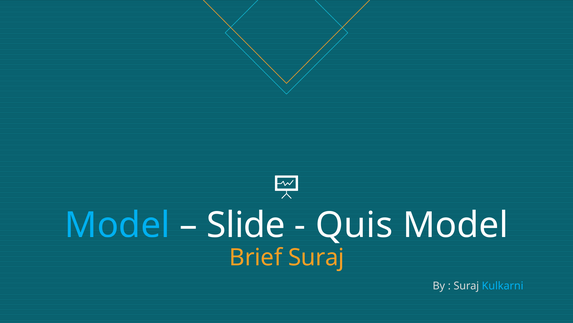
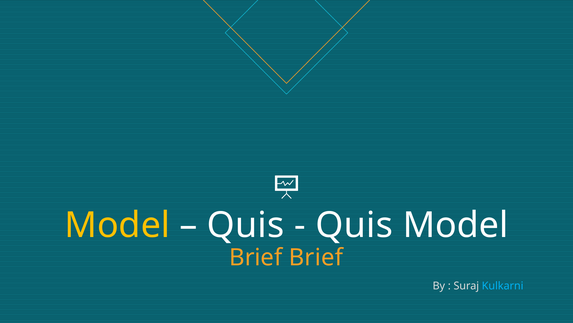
Model at (117, 225) colour: light blue -> yellow
Slide at (246, 225): Slide -> Quis
Brief Suraj: Suraj -> Brief
